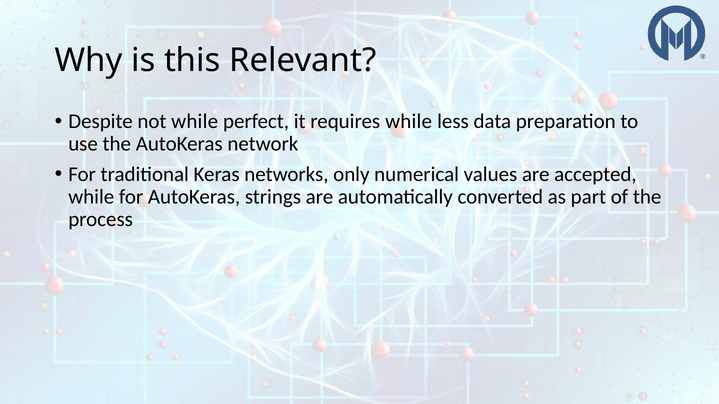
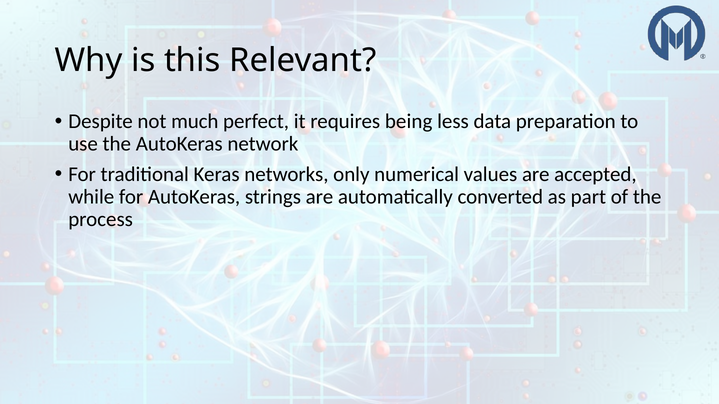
not while: while -> much
requires while: while -> being
